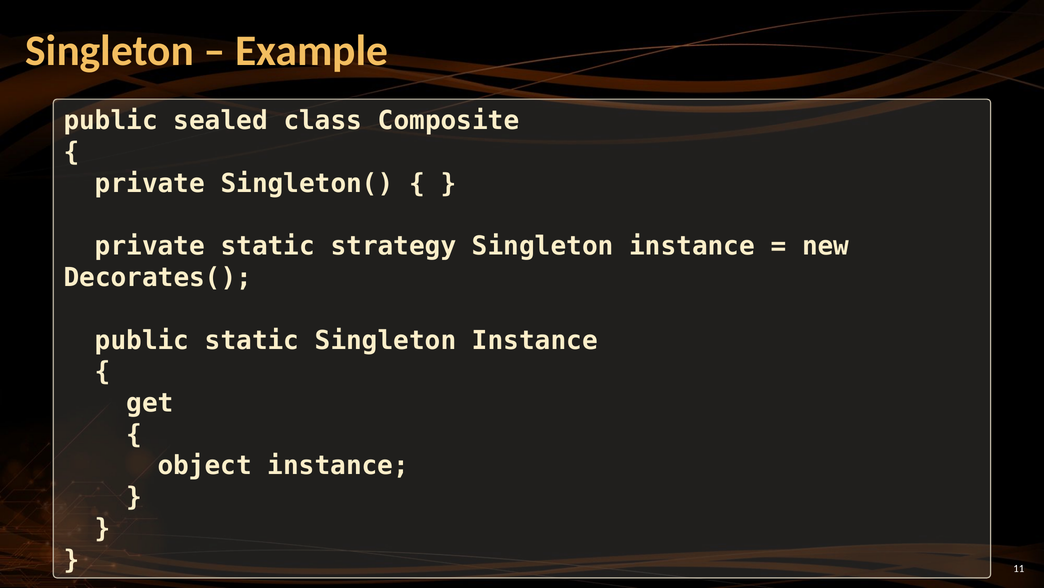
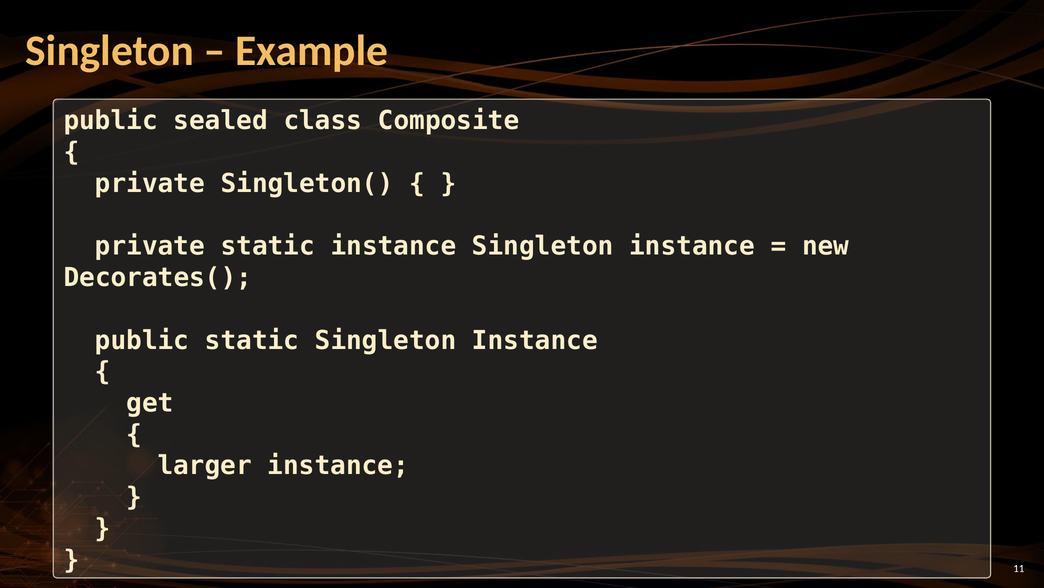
static strategy: strategy -> instance
object: object -> larger
